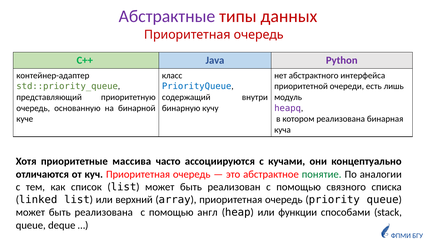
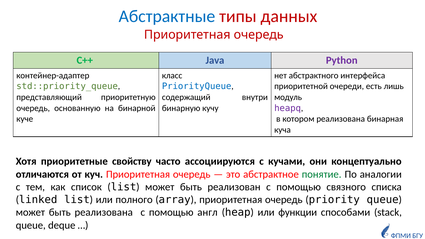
Абстрактные colour: purple -> blue
массива: массива -> свойству
верхний: верхний -> полного
